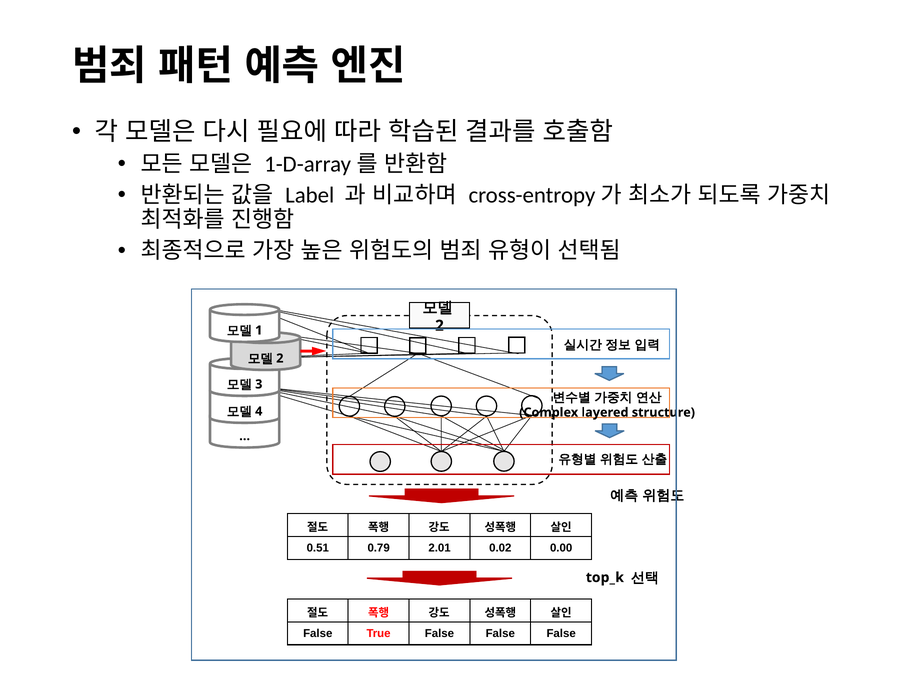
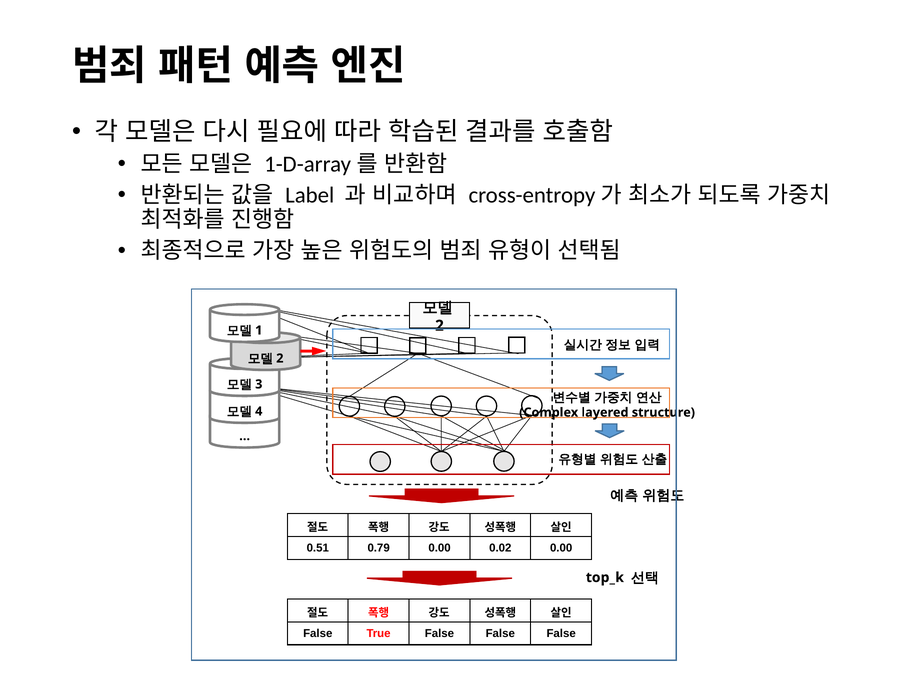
0.79 2.01: 2.01 -> 0.00
